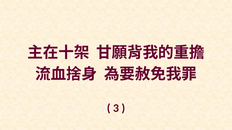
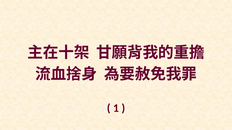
3: 3 -> 1
